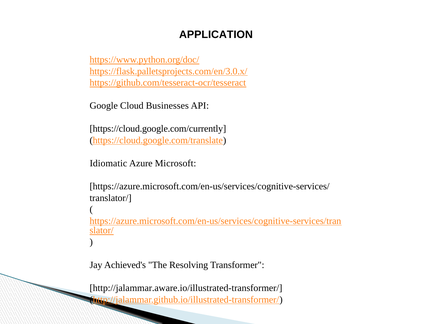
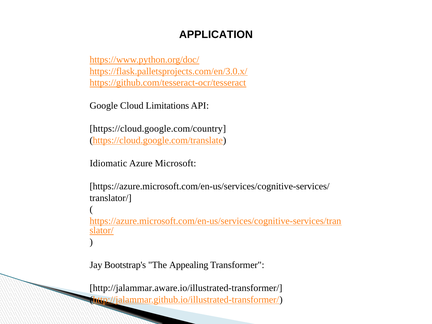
Businesses: Businesses -> Limitations
https://cloud.google.com/currently: https://cloud.google.com/currently -> https://cloud.google.com/country
Achieved's: Achieved's -> Bootstrap's
Resolving: Resolving -> Appealing
